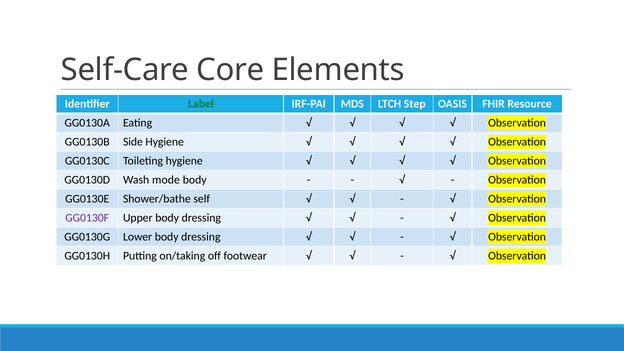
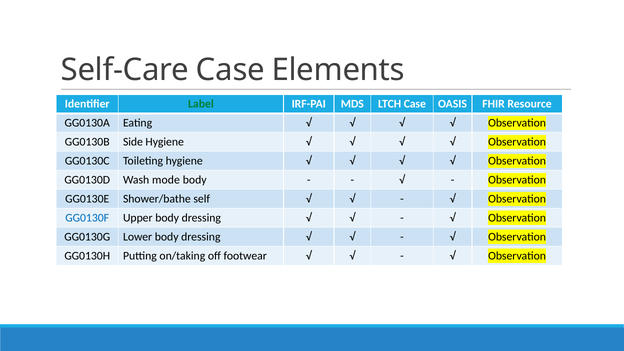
Self-Care Core: Core -> Case
LTCH Step: Step -> Case
GG0130F colour: purple -> blue
